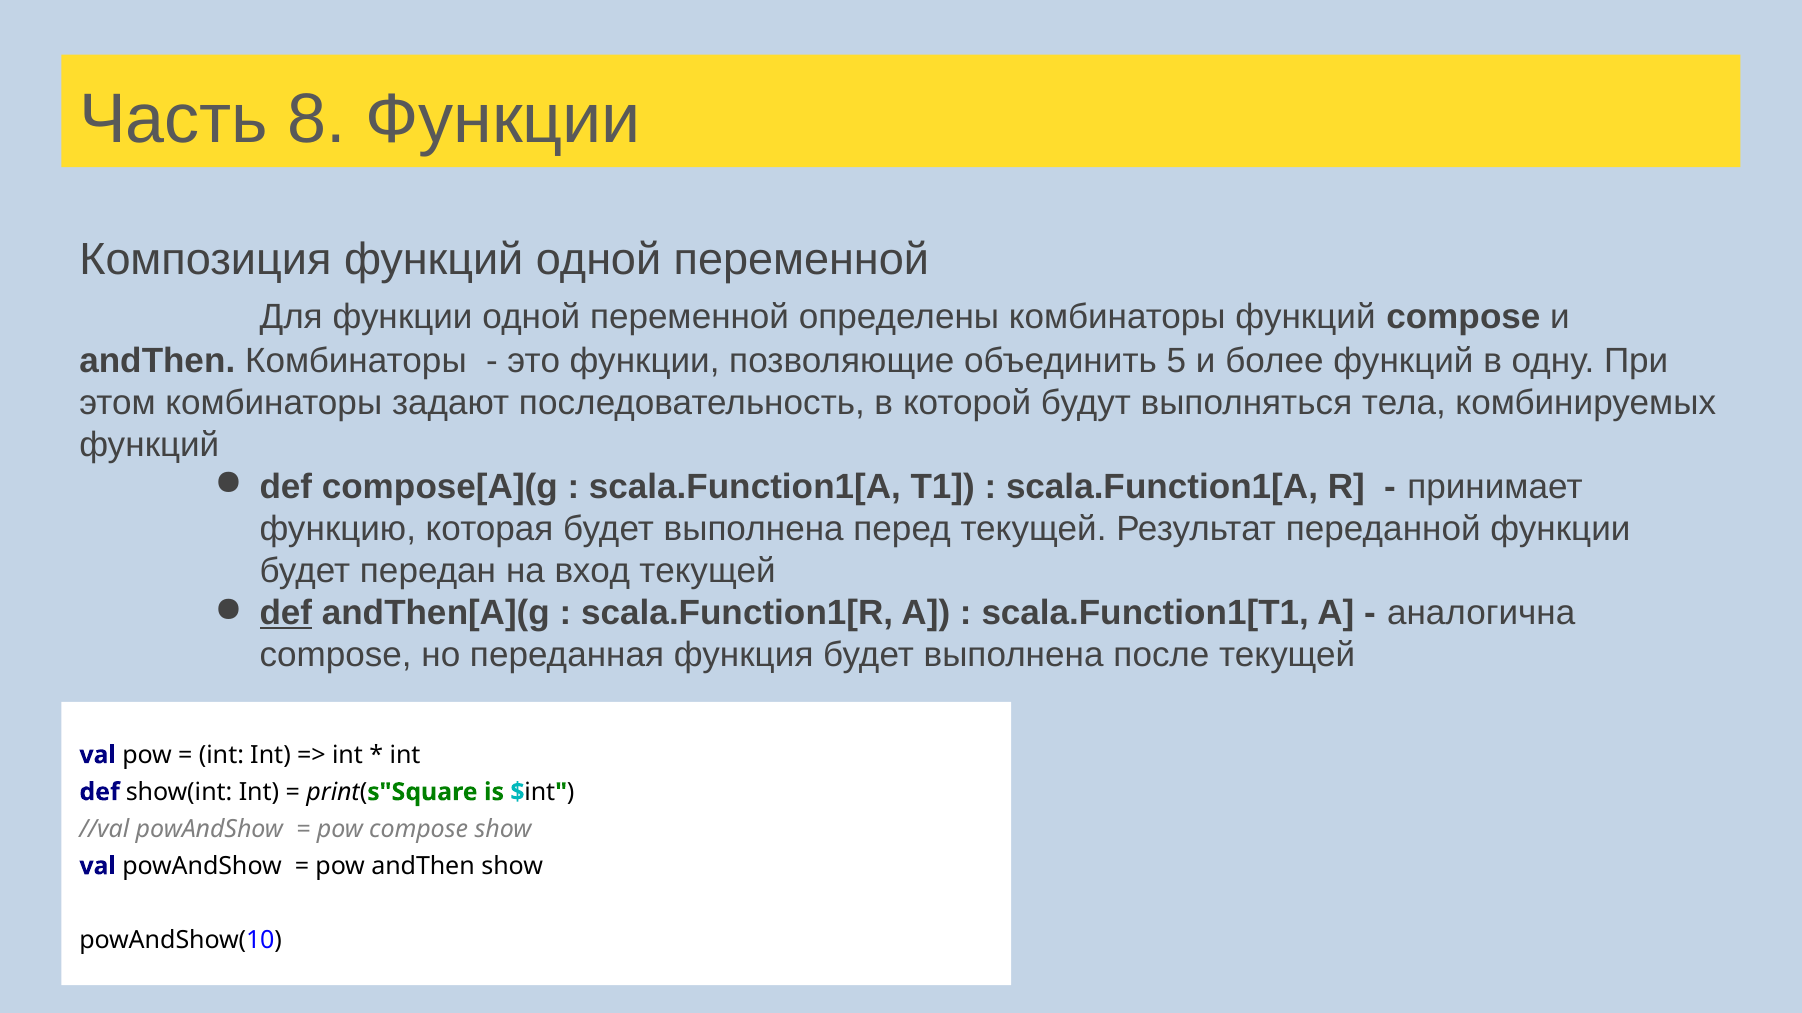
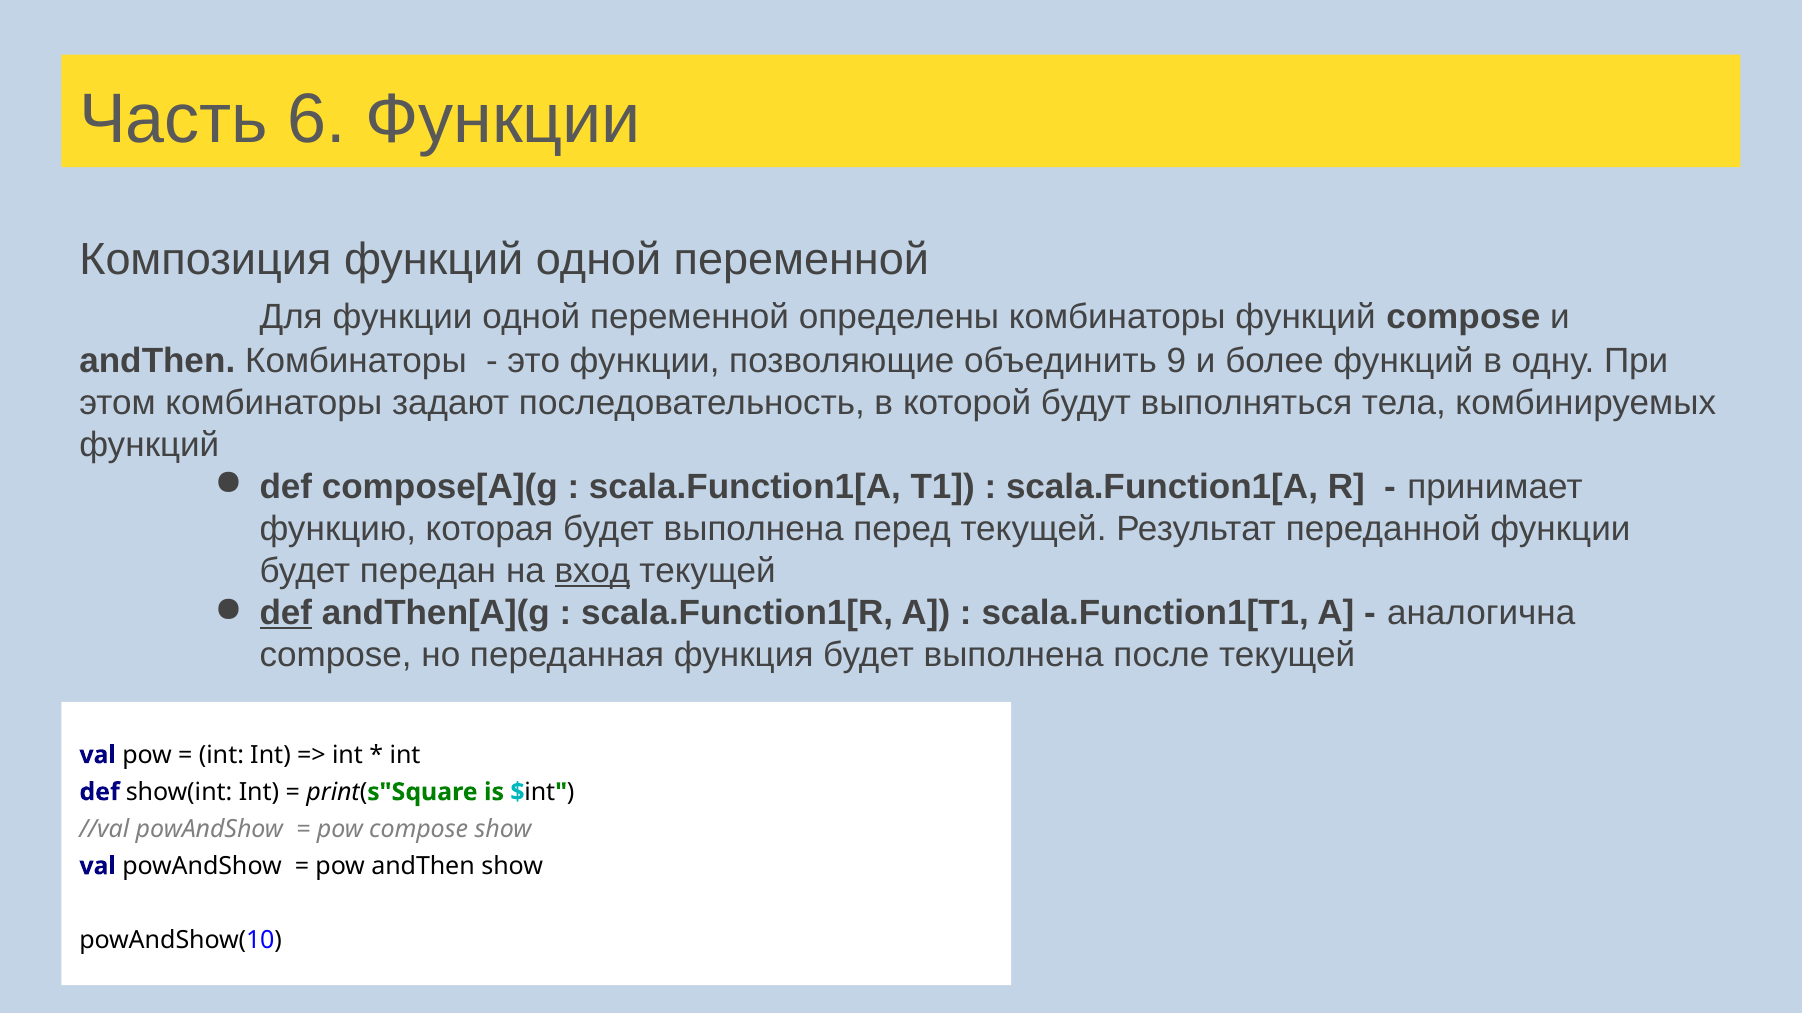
8: 8 -> 6
5: 5 -> 9
вход underline: none -> present
